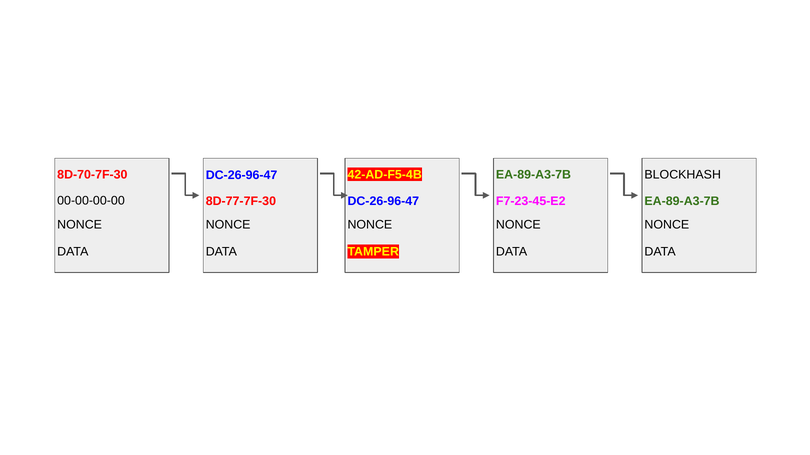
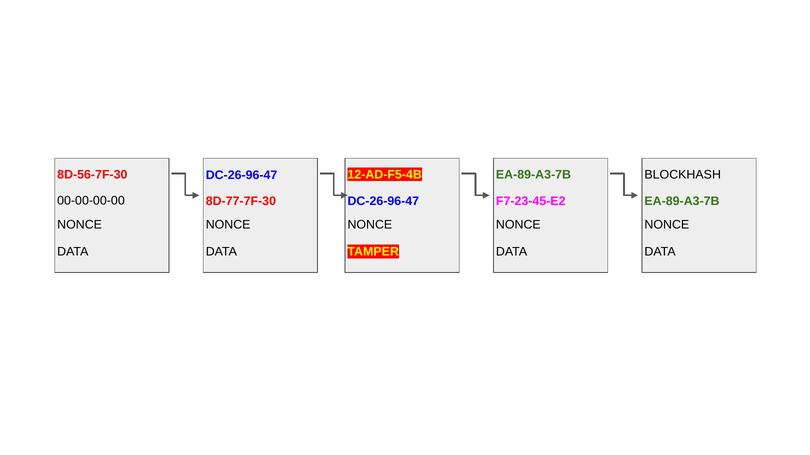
8D-70-7F-30: 8D-70-7F-30 -> 8D-56-7F-30
42-AD-F5-4B: 42-AD-F5-4B -> 12-AD-F5-4B
